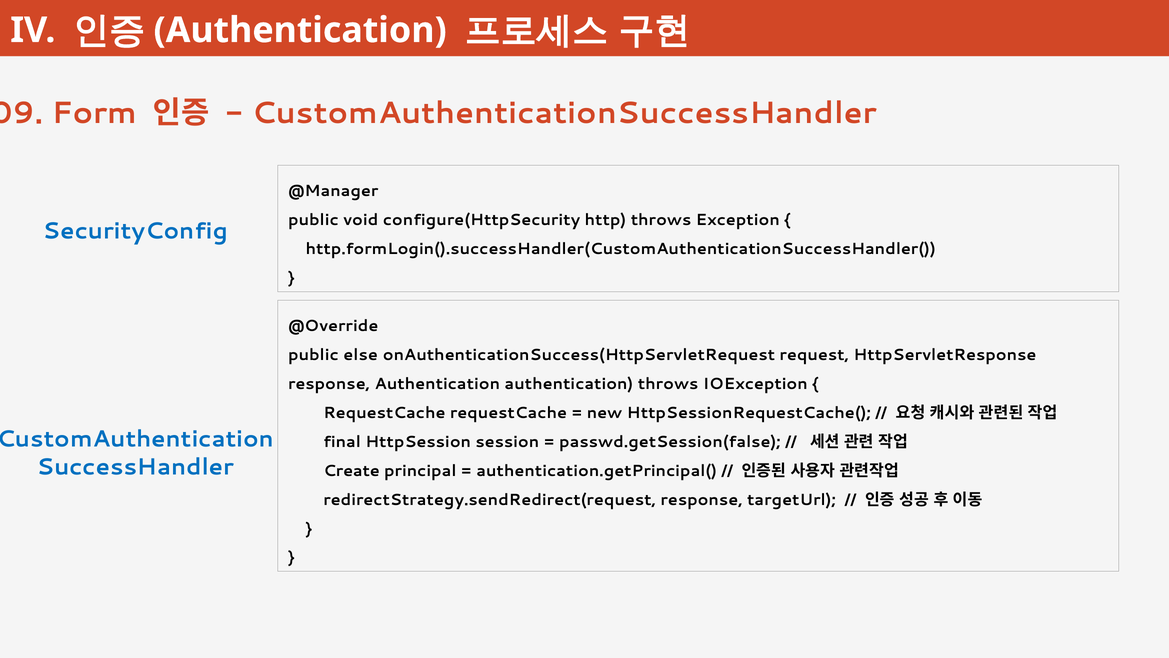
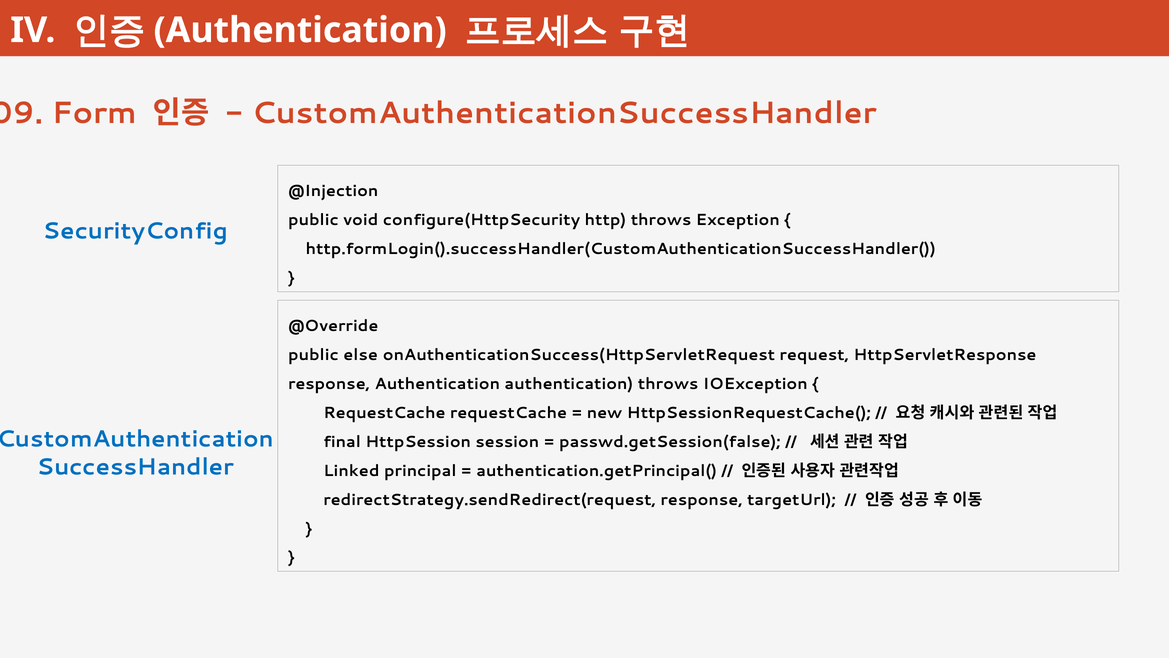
@Manager: @Manager -> @Injection
Create: Create -> Linked
